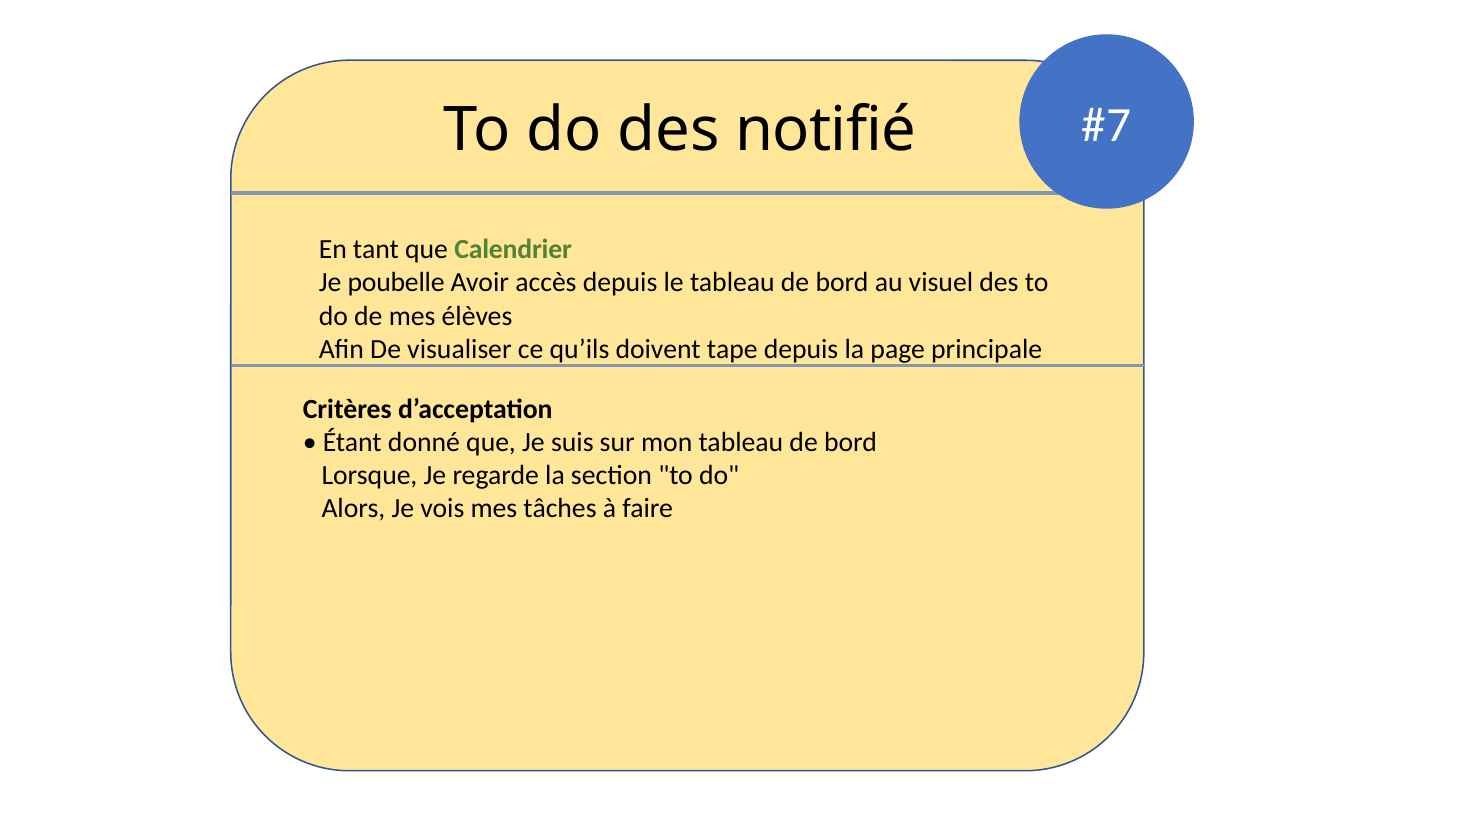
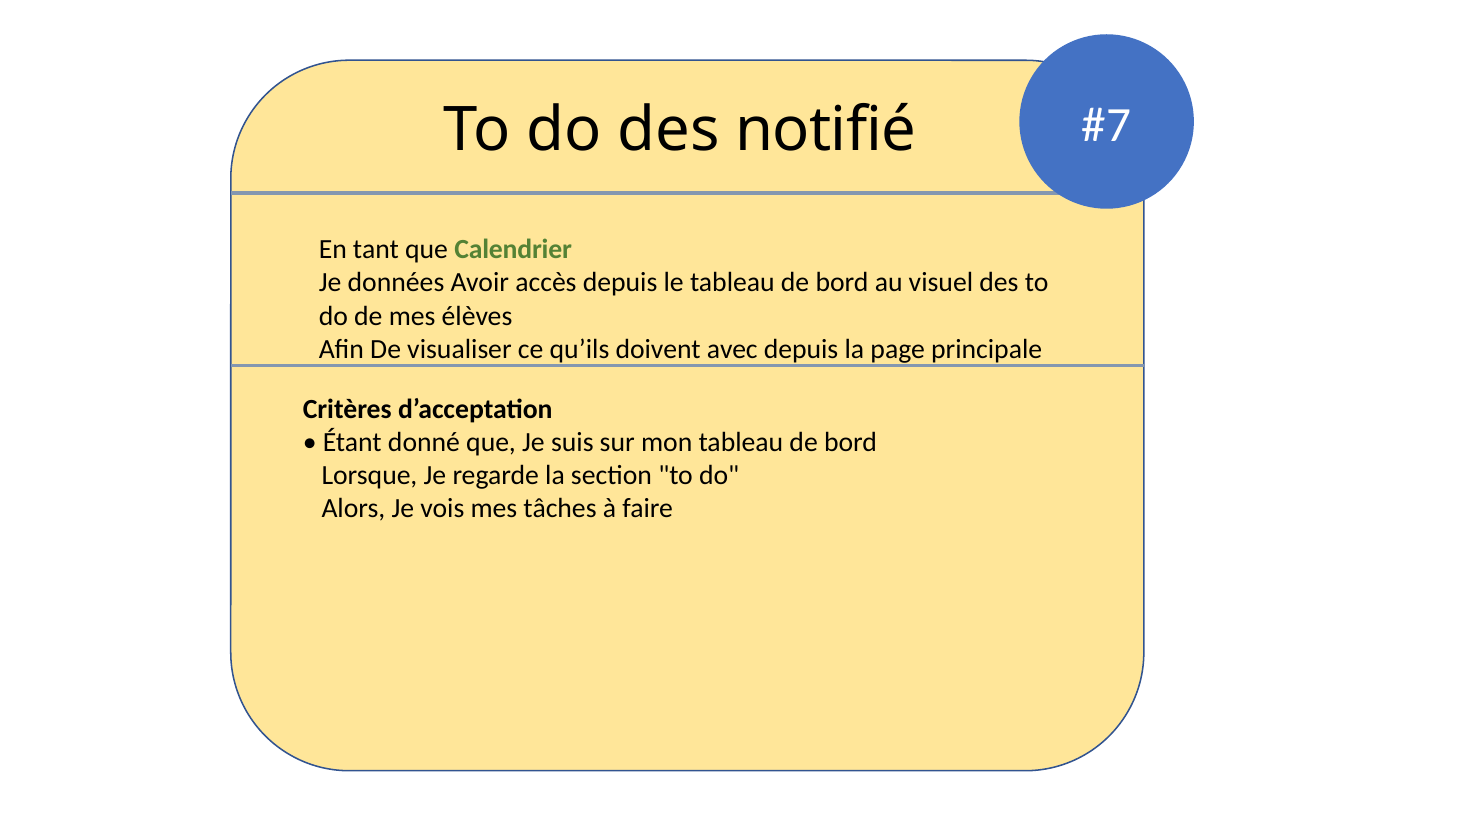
poubelle: poubelle -> données
tape: tape -> avec
